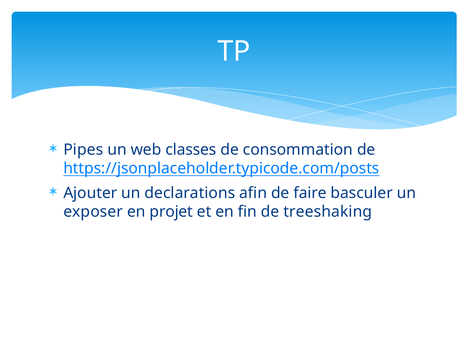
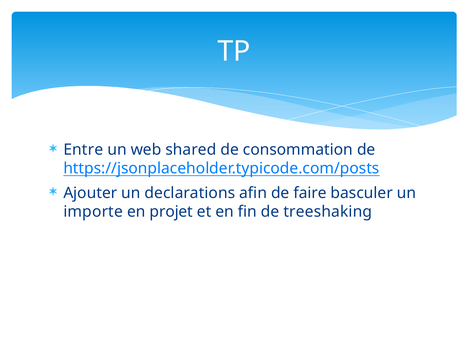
Pipes: Pipes -> Entre
classes: classes -> shared
exposer: exposer -> importe
